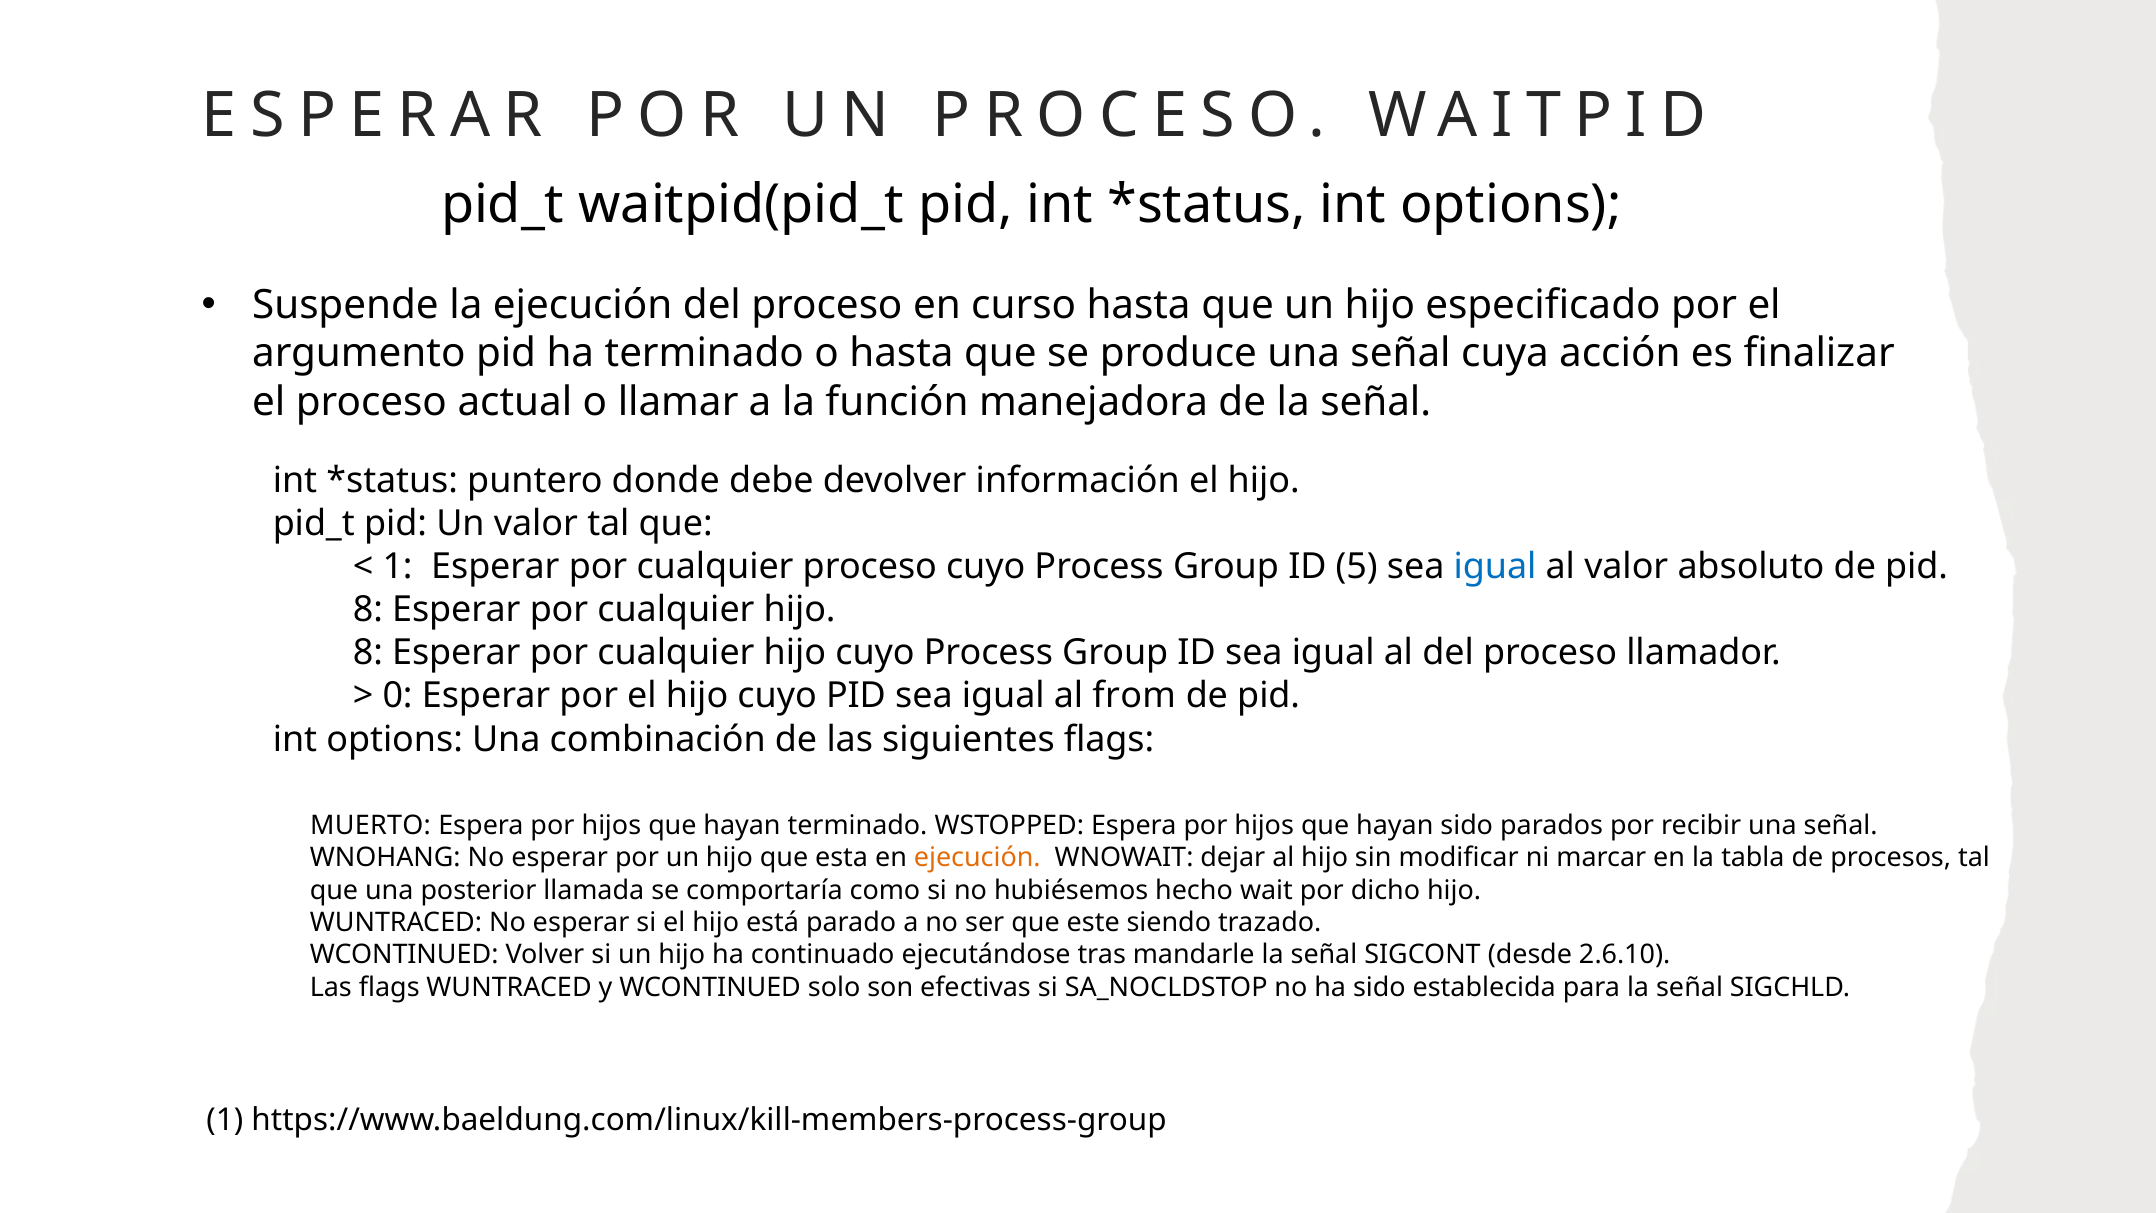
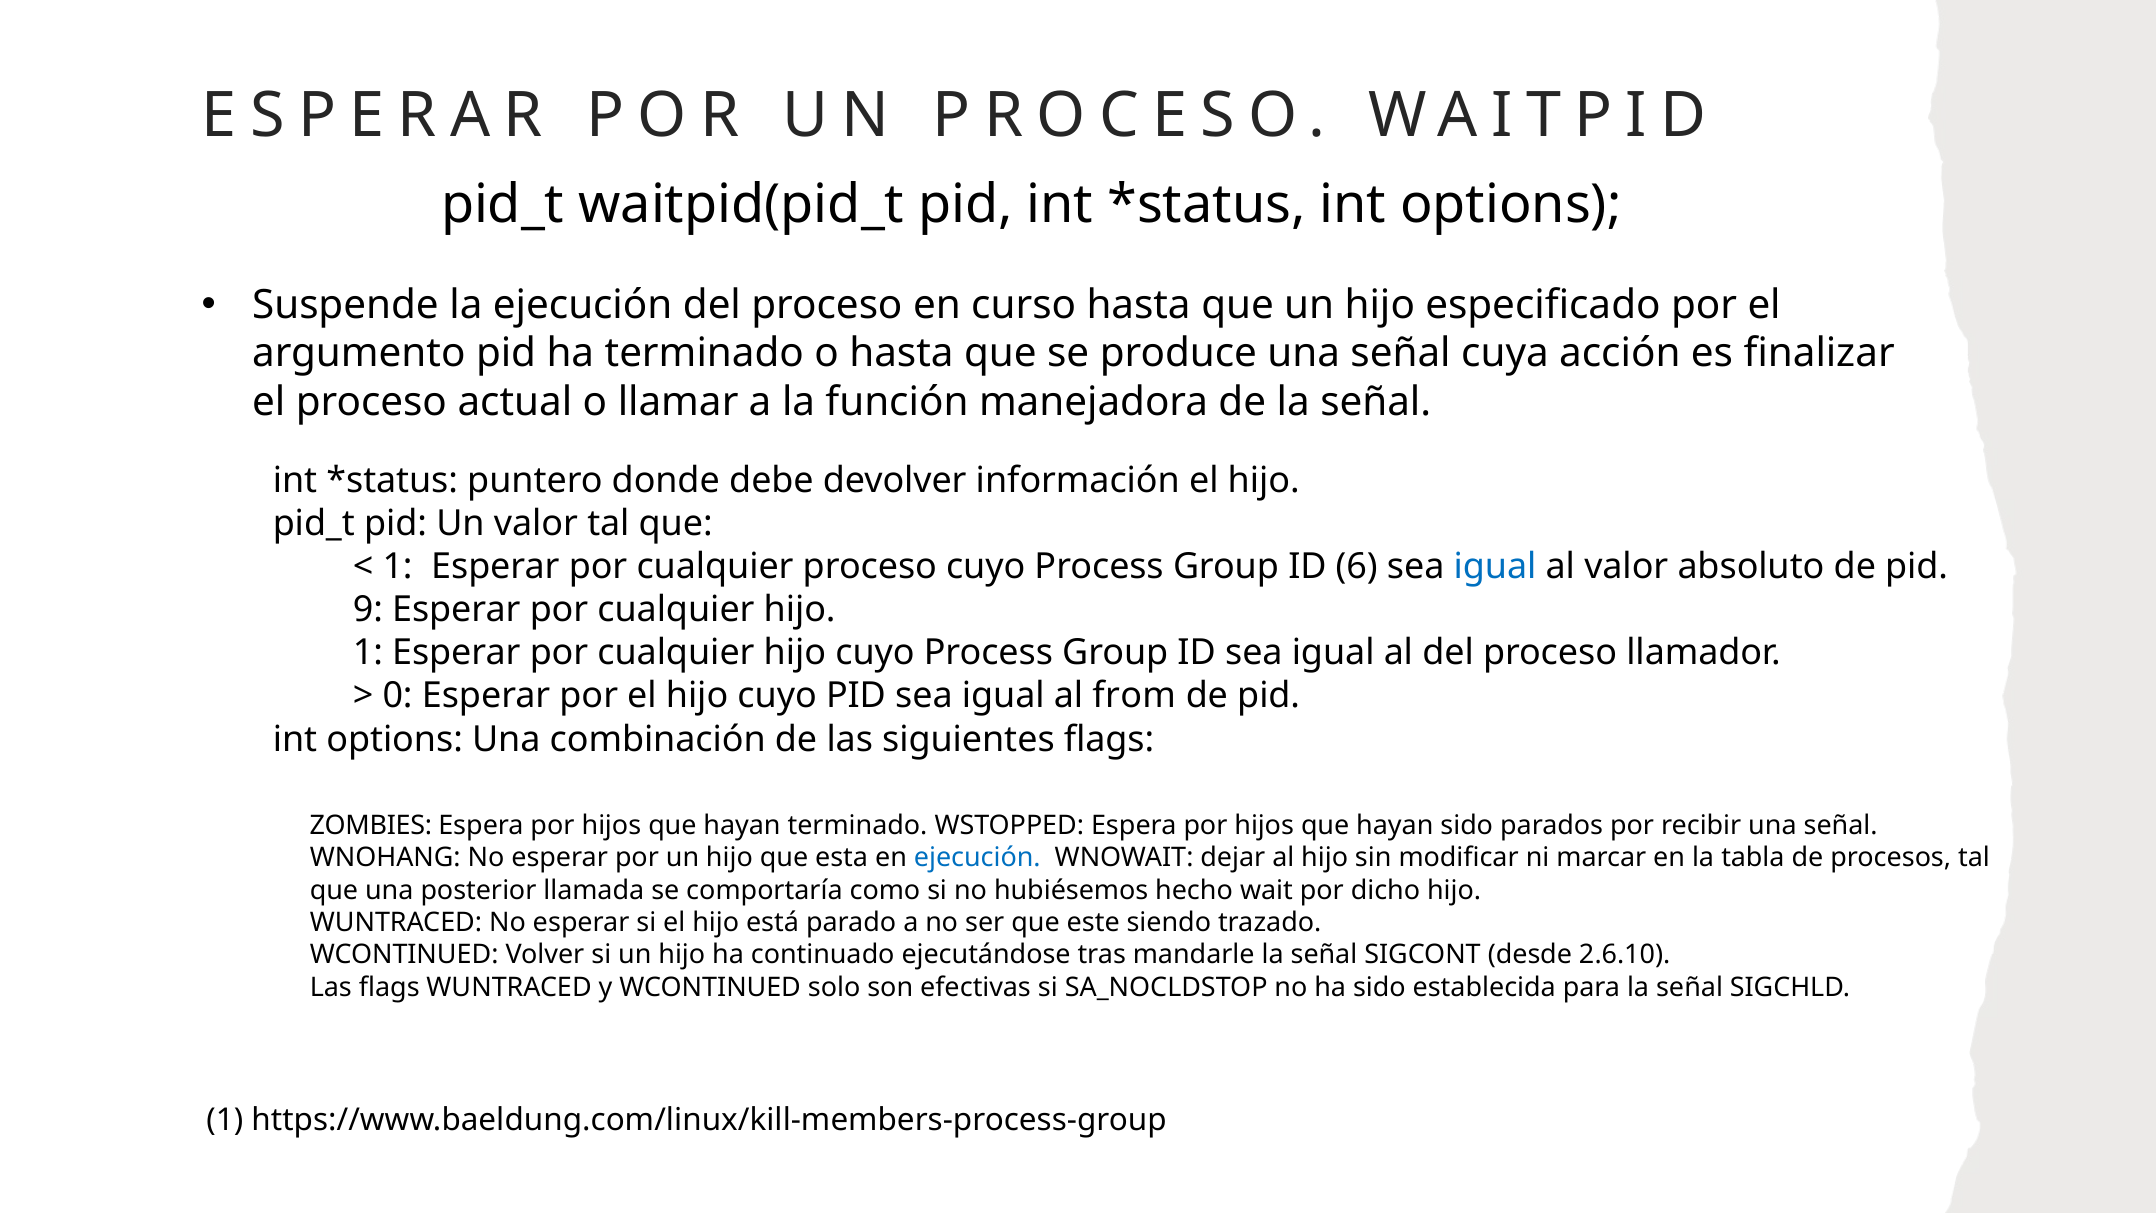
5: 5 -> 6
8 at (368, 610): 8 -> 9
8 at (368, 653): 8 -> 1
MUERTO: MUERTO -> ZOMBIES
ejecución at (977, 858) colour: orange -> blue
